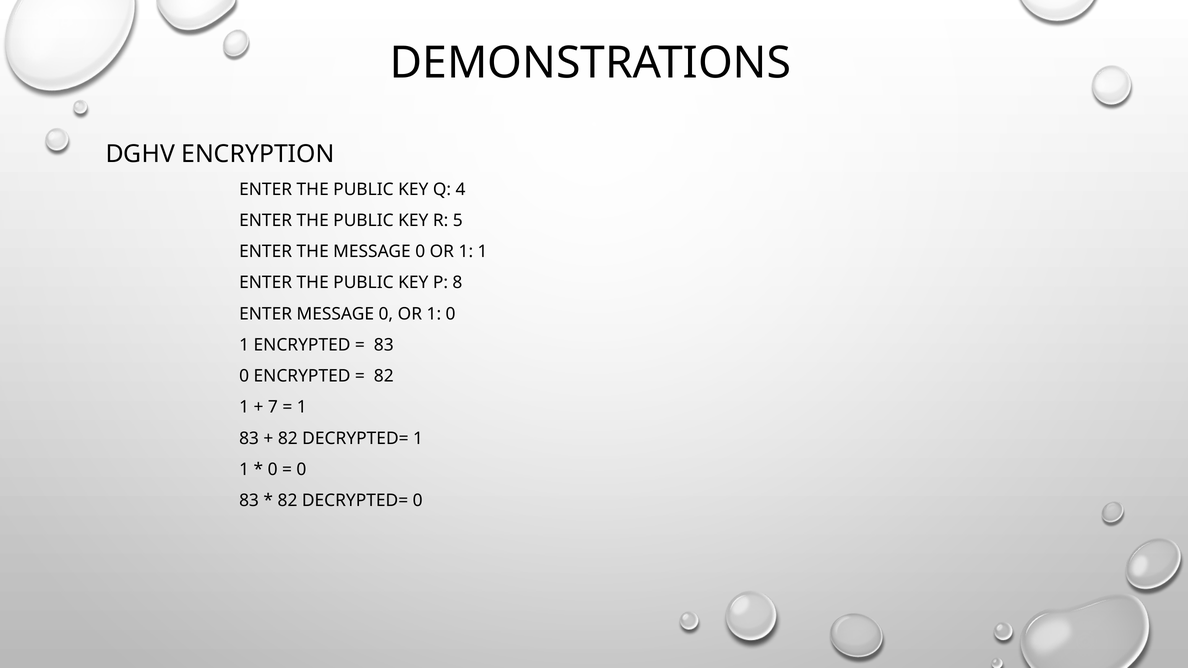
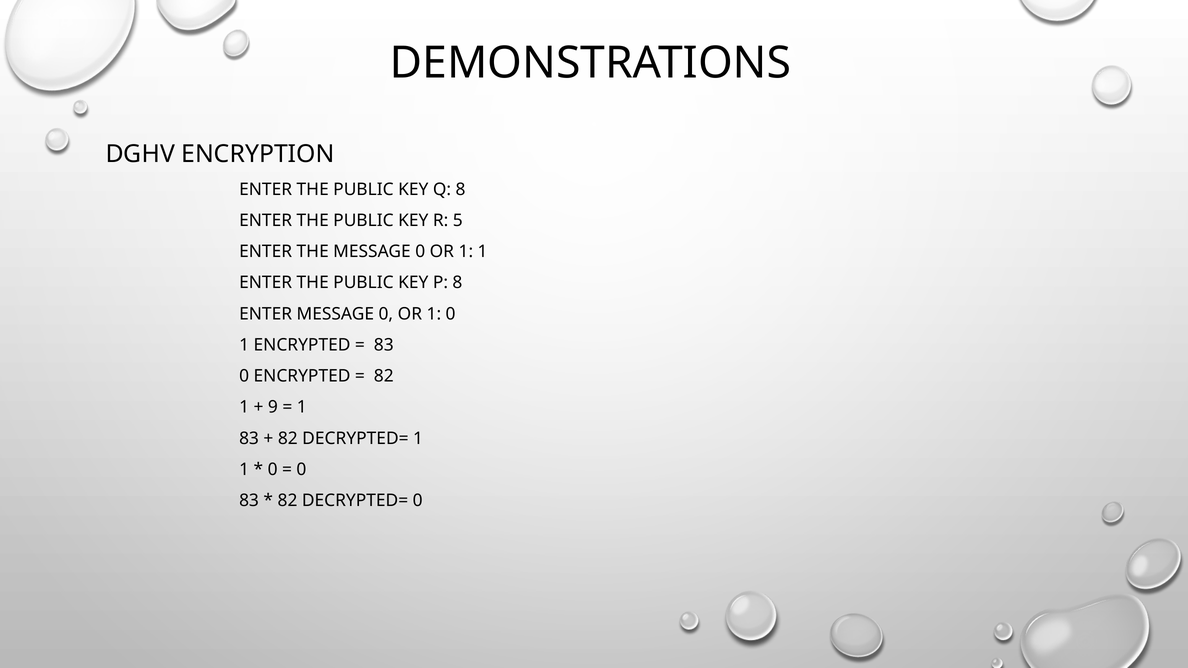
Q 4: 4 -> 8
7: 7 -> 9
